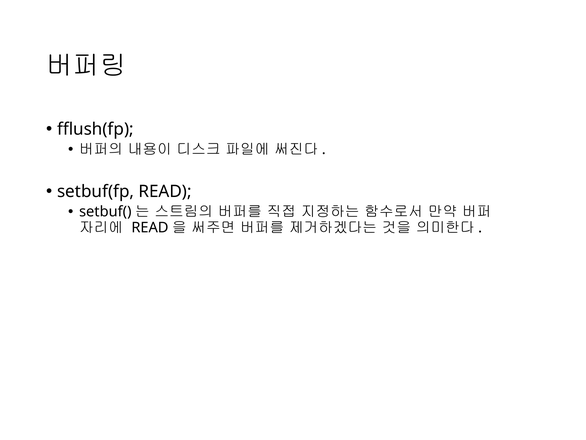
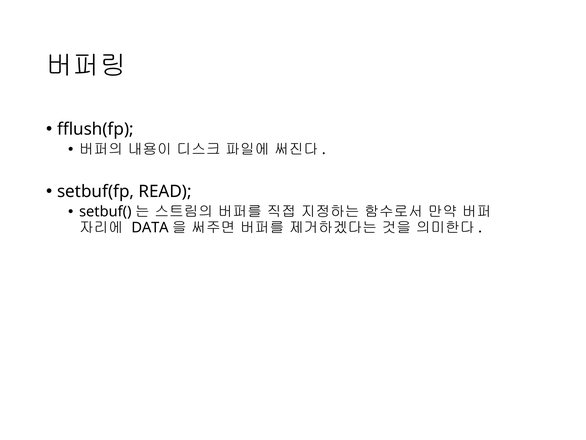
READ at (150, 227): READ -> DATA
